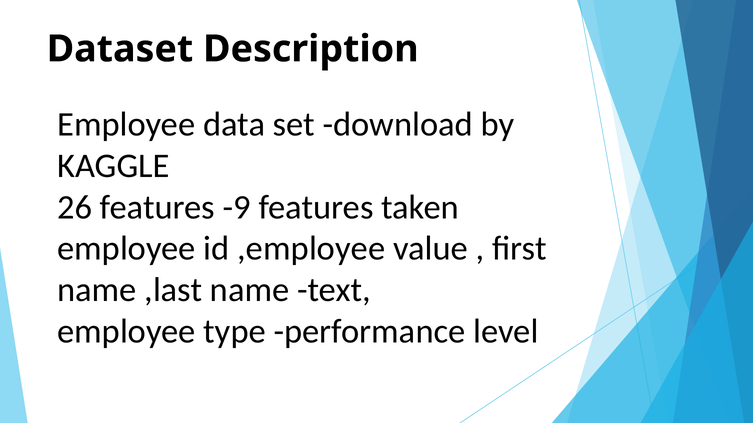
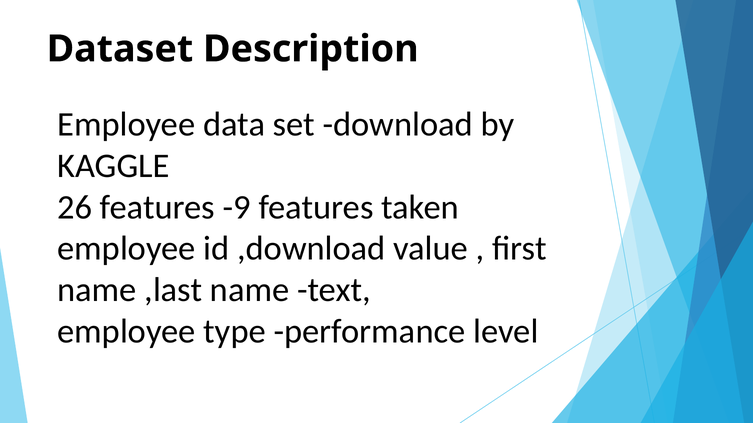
,employee: ,employee -> ,download
